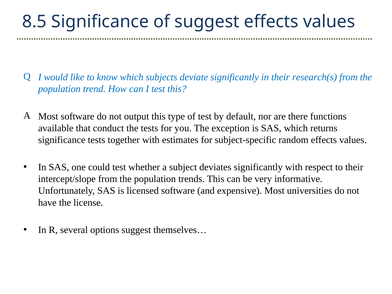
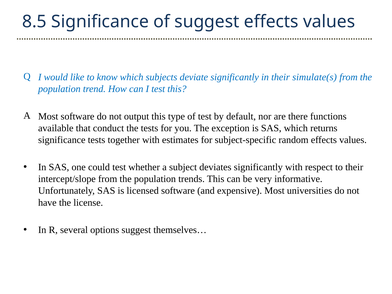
research(s: research(s -> simulate(s
